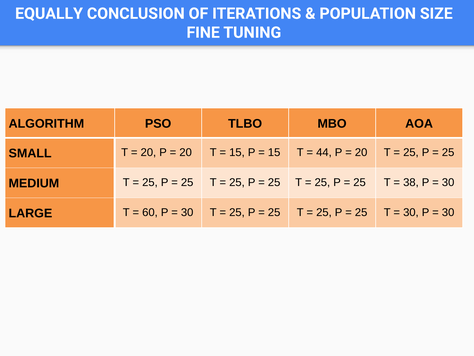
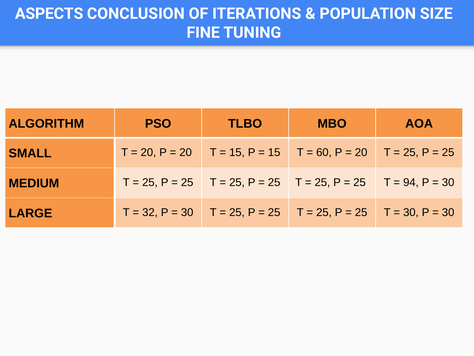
EQUALLY: EQUALLY -> ASPECTS
44: 44 -> 60
38: 38 -> 94
60: 60 -> 32
